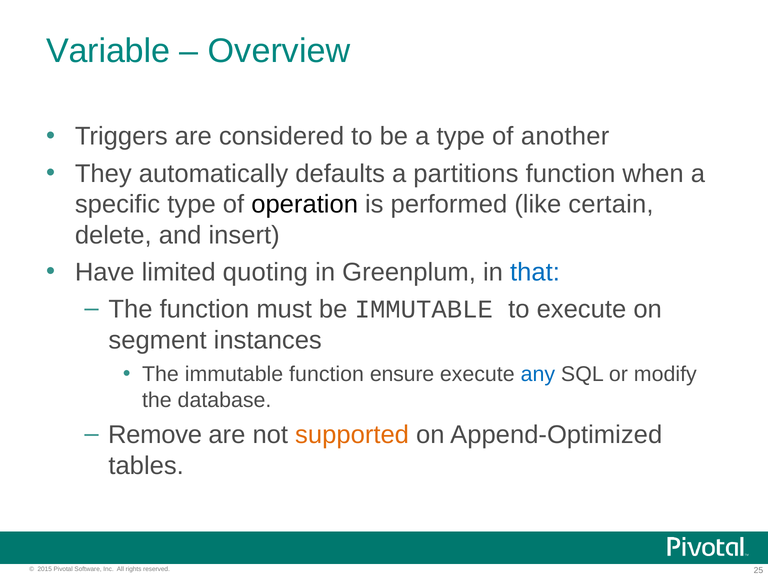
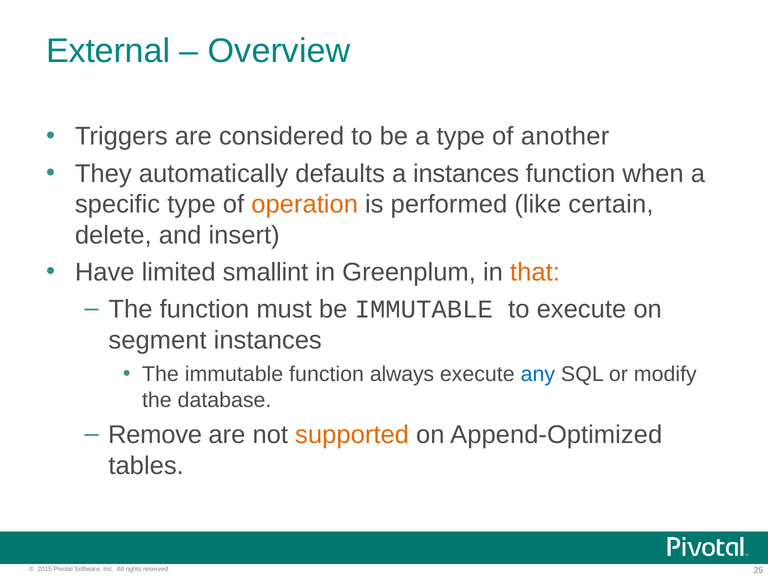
Variable: Variable -> External
a partitions: partitions -> instances
operation colour: black -> orange
quoting: quoting -> smallint
that colour: blue -> orange
ensure: ensure -> always
